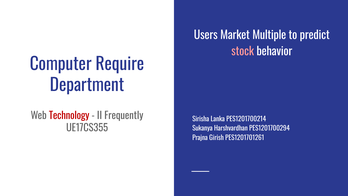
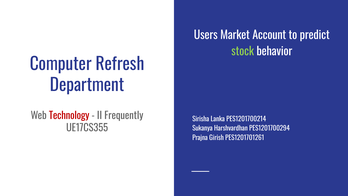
Multiple: Multiple -> Account
stock colour: pink -> light green
Require: Require -> Refresh
